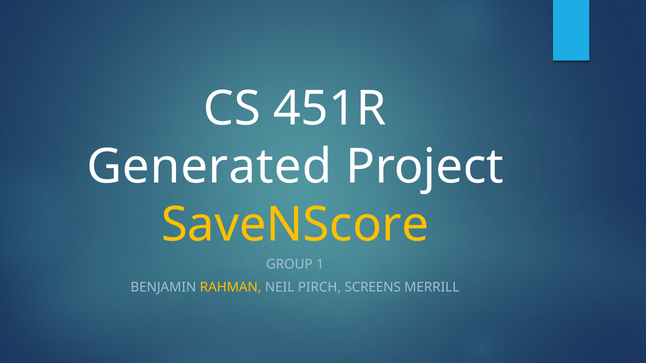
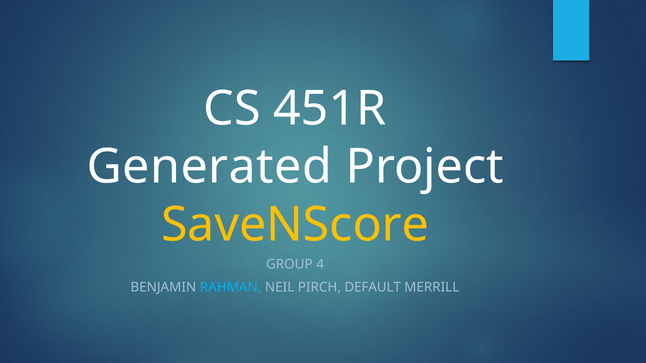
1: 1 -> 4
RAHMAN colour: yellow -> light blue
SCREENS: SCREENS -> DEFAULT
